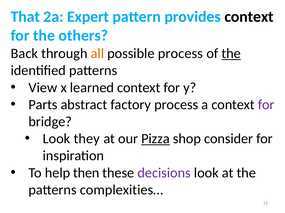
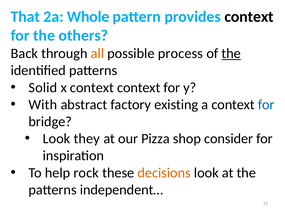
Expert: Expert -> Whole
View: View -> Solid
x learned: learned -> context
Parts: Parts -> With
factory process: process -> existing
for at (266, 105) colour: purple -> blue
Pizza underline: present -> none
then: then -> rock
decisions colour: purple -> orange
complexities…: complexities… -> independent…
